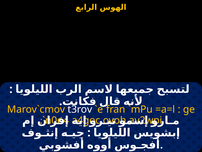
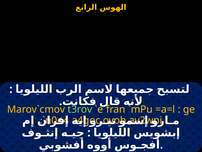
t3rov colour: white -> light green
